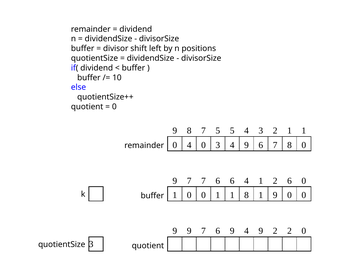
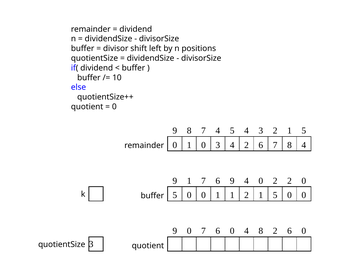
7 5: 5 -> 4
3 2 1 1: 1 -> 5
remainder 0 4: 4 -> 1
3 4 9: 9 -> 2
8 0: 0 -> 4
7 at (189, 181): 7 -> 1
6 6: 6 -> 9
4 1: 1 -> 0
2 6: 6 -> 2
buffer 1: 1 -> 5
1 8: 8 -> 2
9 at (275, 195): 9 -> 5
9 9: 9 -> 0
7 6 9: 9 -> 0
9 at (261, 231): 9 -> 8
2 at (289, 231): 2 -> 6
